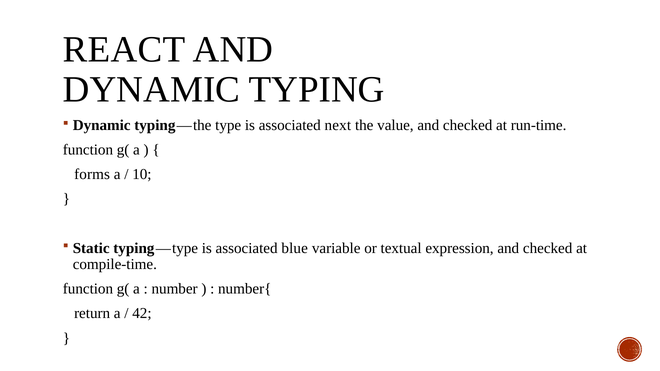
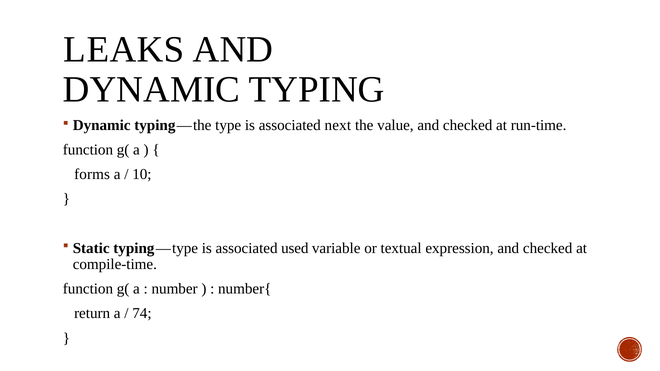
REACT: REACT -> LEAKS
blue: blue -> used
42: 42 -> 74
